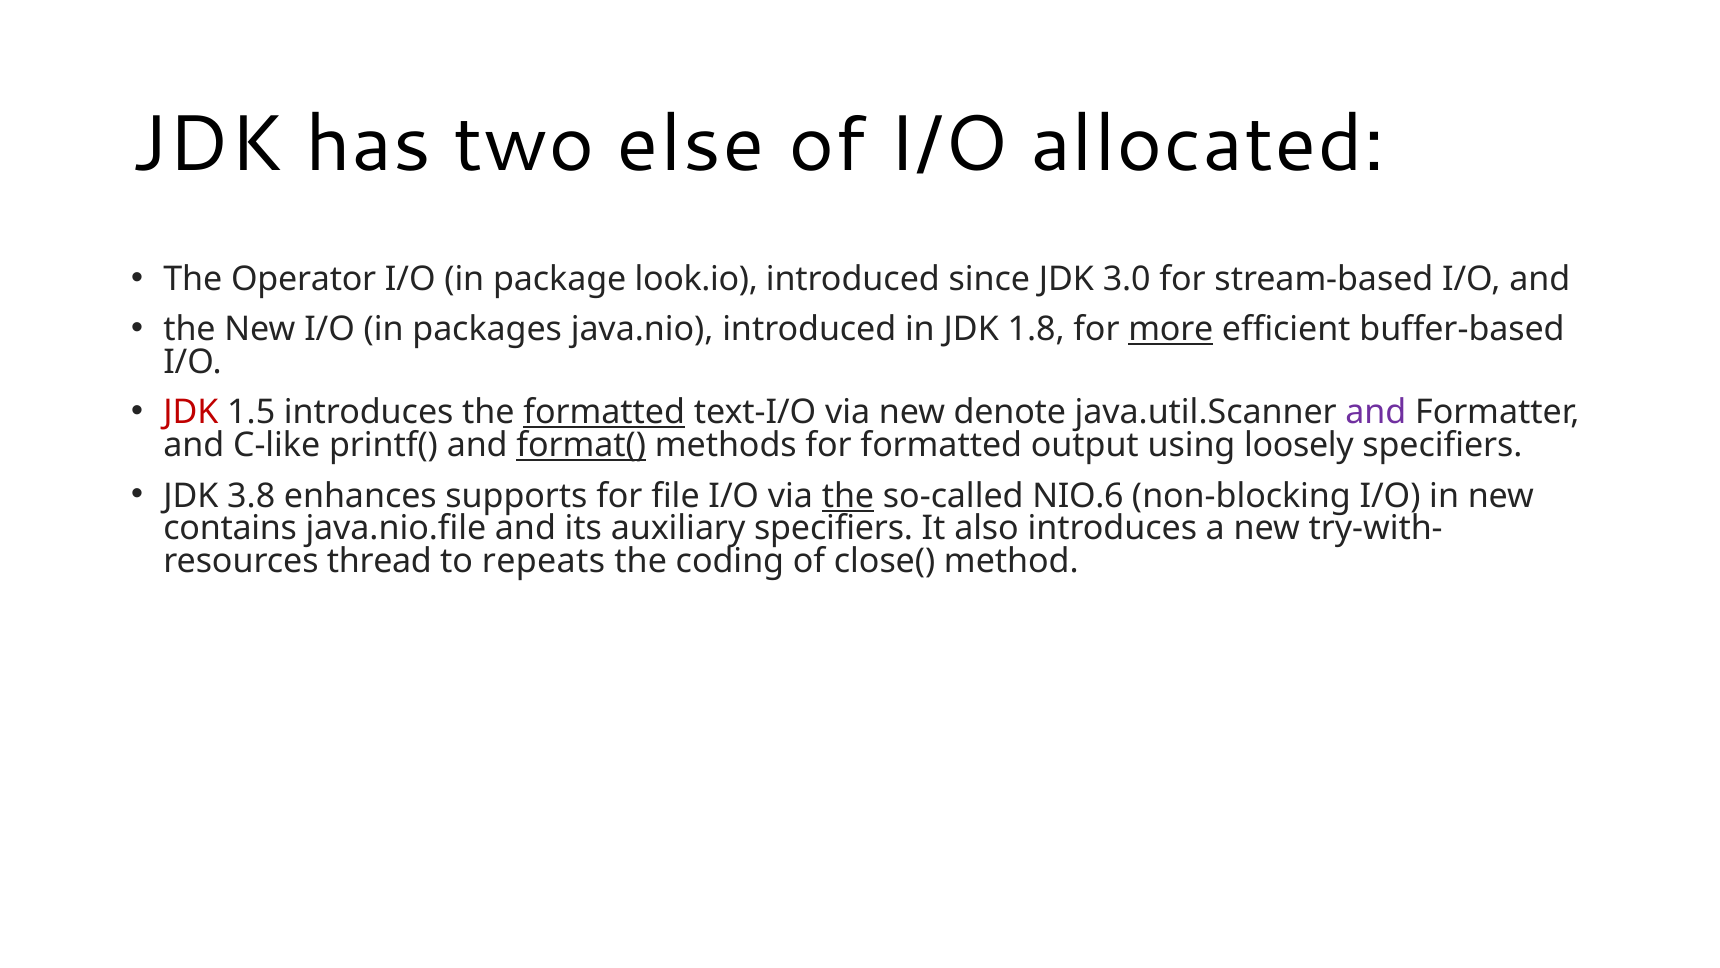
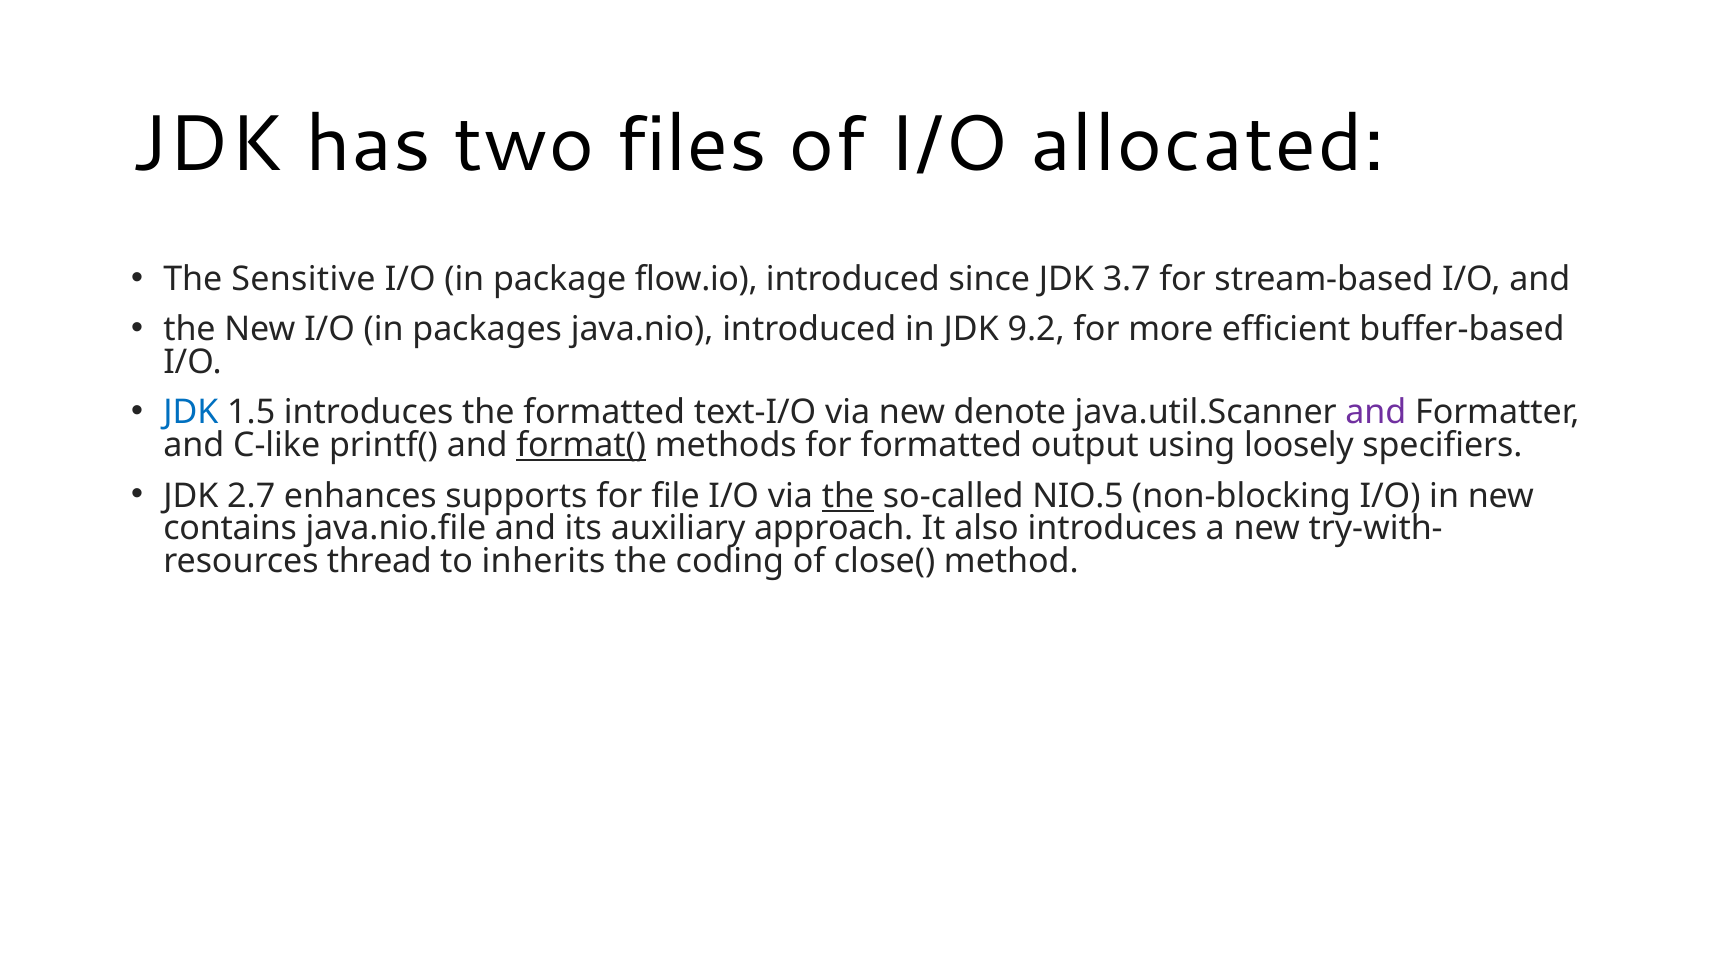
else: else -> files
Operator: Operator -> Sensitive
look.io: look.io -> flow.io
3.0: 3.0 -> 3.7
1.8: 1.8 -> 9.2
more underline: present -> none
JDK at (191, 413) colour: red -> blue
formatted at (604, 413) underline: present -> none
3.8: 3.8 -> 2.7
NIO.6: NIO.6 -> NIO.5
auxiliary specifiers: specifiers -> approach
repeats: repeats -> inherits
